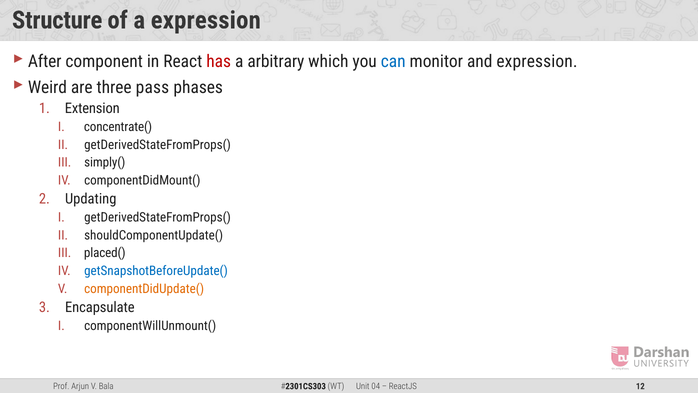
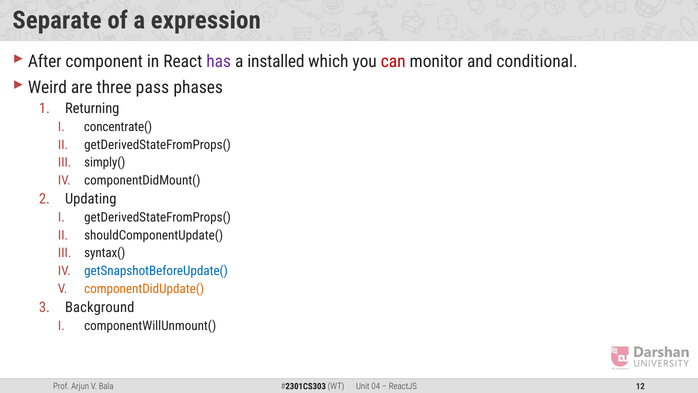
Structure: Structure -> Separate
has colour: red -> purple
arbitrary: arbitrary -> installed
can colour: blue -> red
and expression: expression -> conditional
Extension: Extension -> Returning
placed(: placed( -> syntax(
Encapsulate: Encapsulate -> Background
